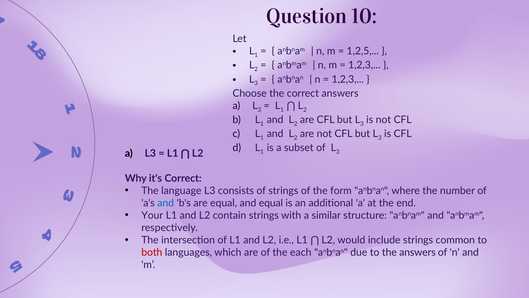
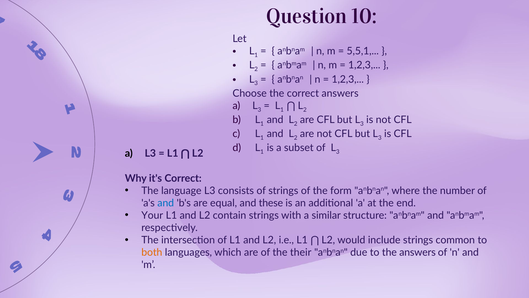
1,2,5: 1,2,5 -> 5,5,1
and equal: equal -> these
both colour: red -> orange
each: each -> their
